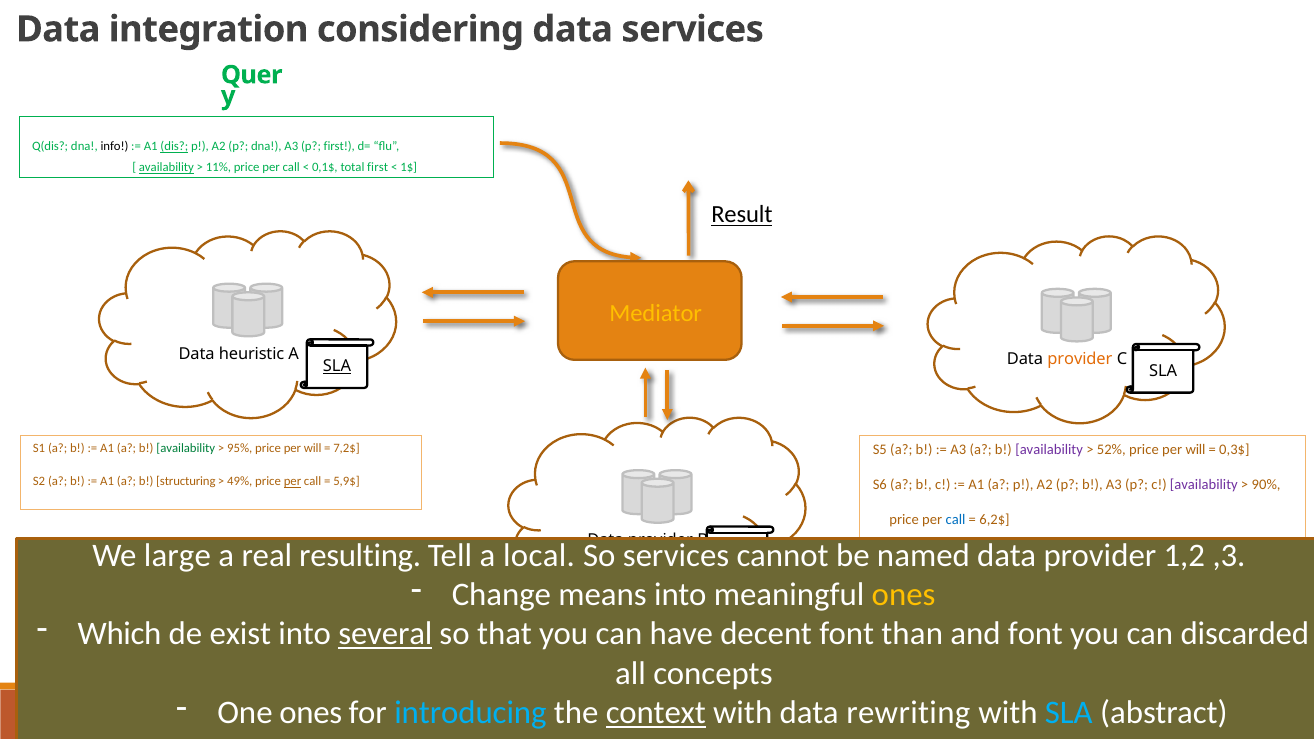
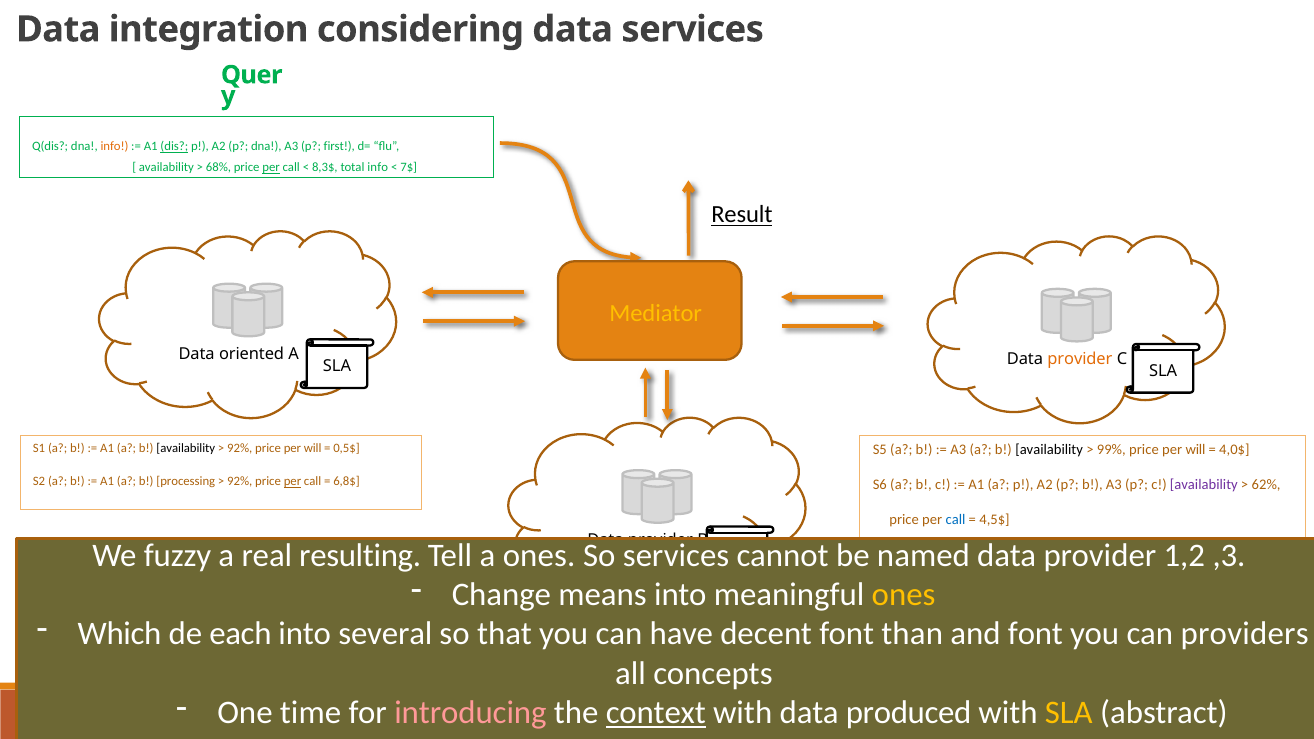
info at (115, 147) colour: black -> orange
availability at (166, 168) underline: present -> none
11%: 11% -> 68%
per at (271, 168) underline: none -> present
0,1$ at (325, 168): 0,1$ -> 8,3$
total first: first -> info
1$: 1$ -> 7$
heuristic: heuristic -> oriented
SLA at (337, 366) underline: present -> none
availability at (186, 449) colour: green -> black
95% at (240, 449): 95% -> 92%
7,2$: 7,2$ -> 0,5$
availability at (1049, 450) colour: purple -> black
52% at (1111, 450): 52% -> 99%
0,3$: 0,3$ -> 4,0$
structuring: structuring -> processing
49% at (240, 482): 49% -> 92%
5,9$: 5,9$ -> 6,8$
90%: 90% -> 62%
6,2$: 6,2$ -> 4,5$
large: large -> fuzzy
a local: local -> ones
exist: exist -> each
several underline: present -> none
can discarded: discarded -> providers
One ones: ones -> time
introducing colour: light blue -> pink
rewriting: rewriting -> produced
SLA at (1069, 713) colour: light blue -> yellow
